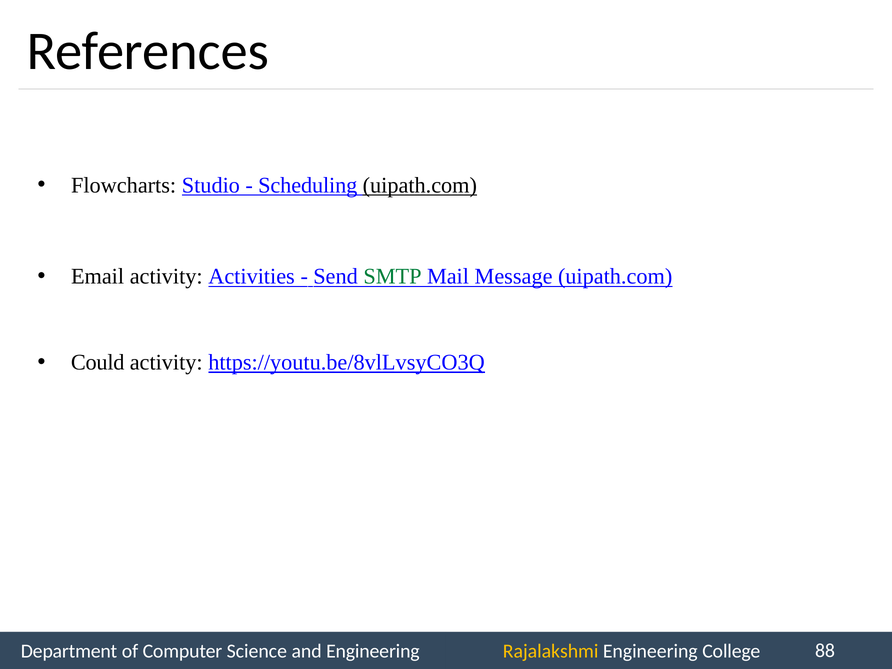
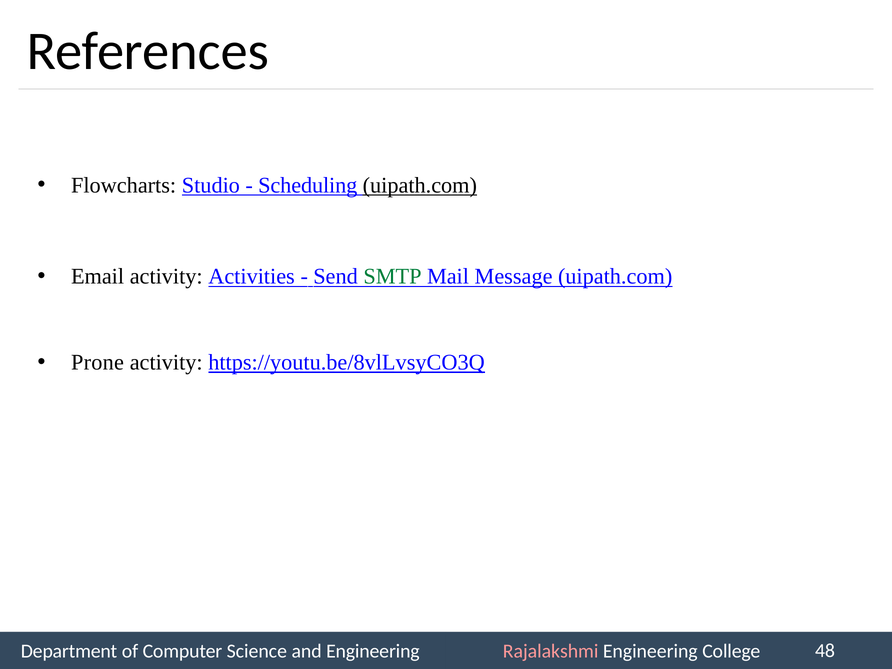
Could: Could -> Prone
Rajalakshmi colour: yellow -> pink
88: 88 -> 48
